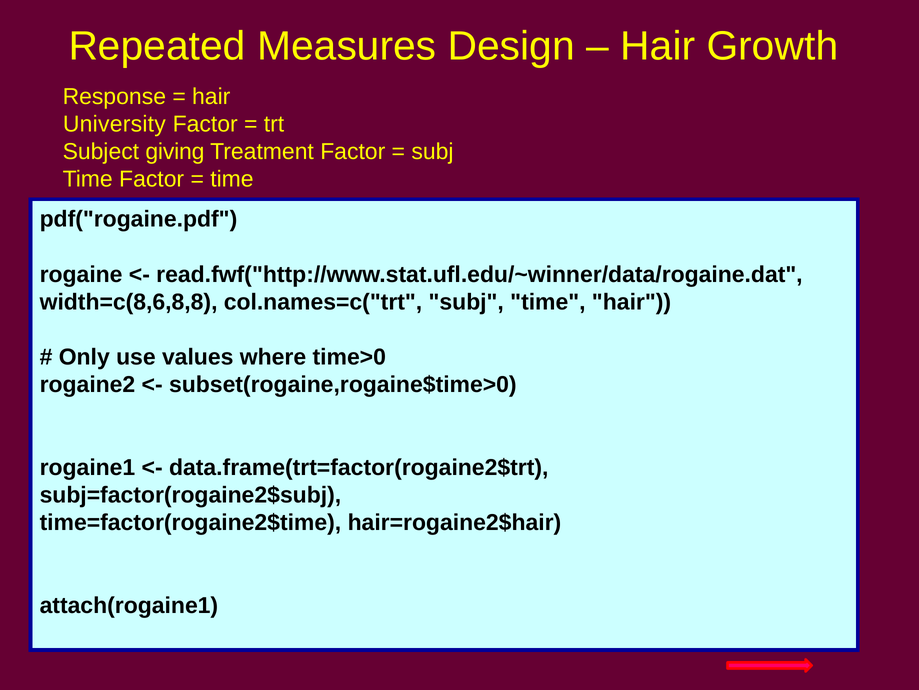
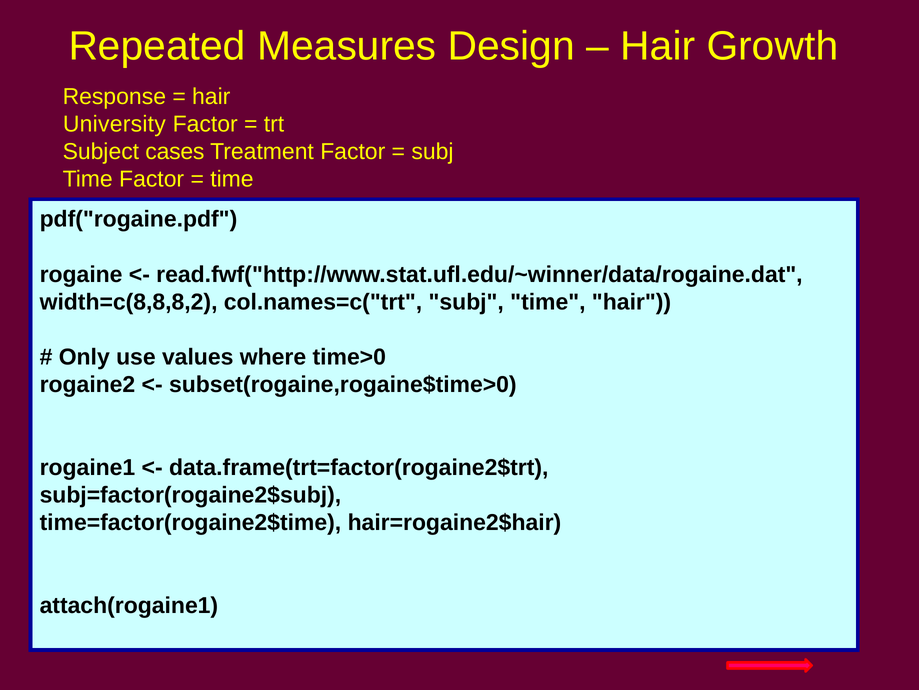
giving: giving -> cases
width=c(8,6,8,8: width=c(8,6,8,8 -> width=c(8,8,8,2
